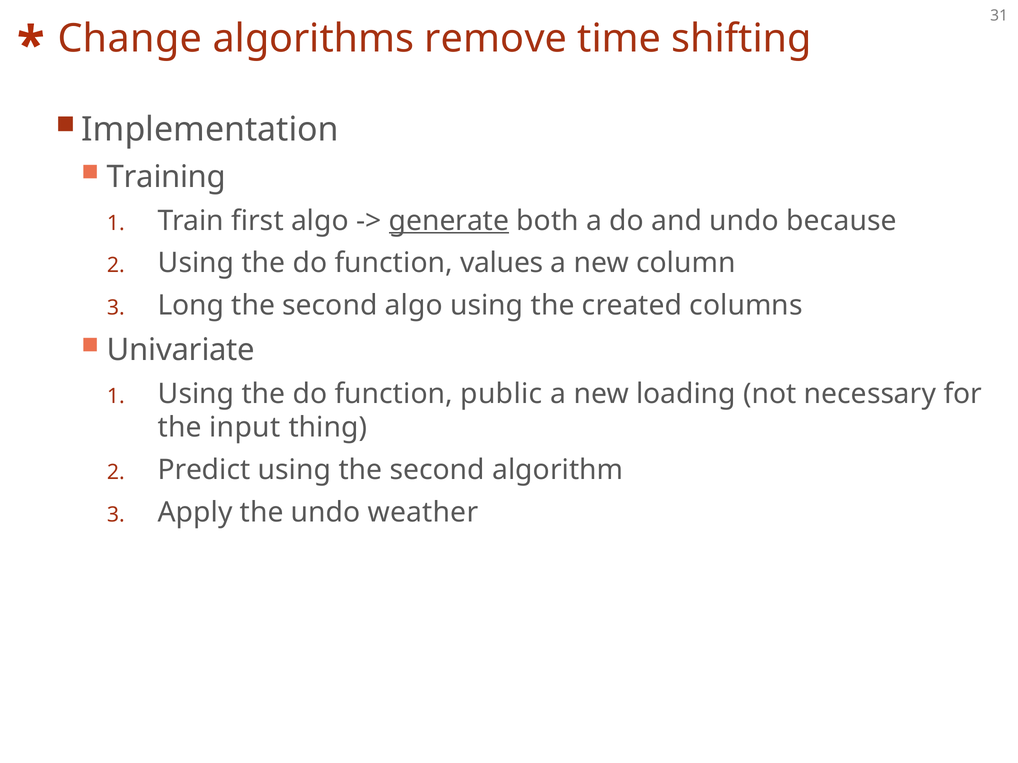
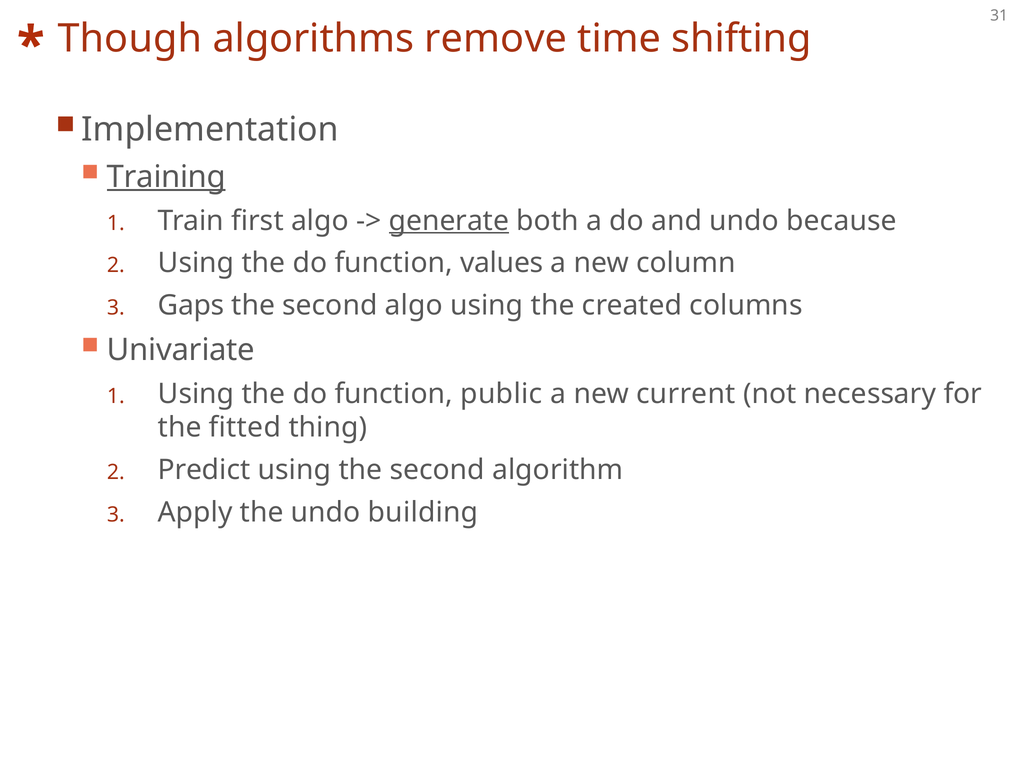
Change: Change -> Though
Training underline: none -> present
Long: Long -> Gaps
loading: loading -> current
input: input -> fitted
weather: weather -> building
